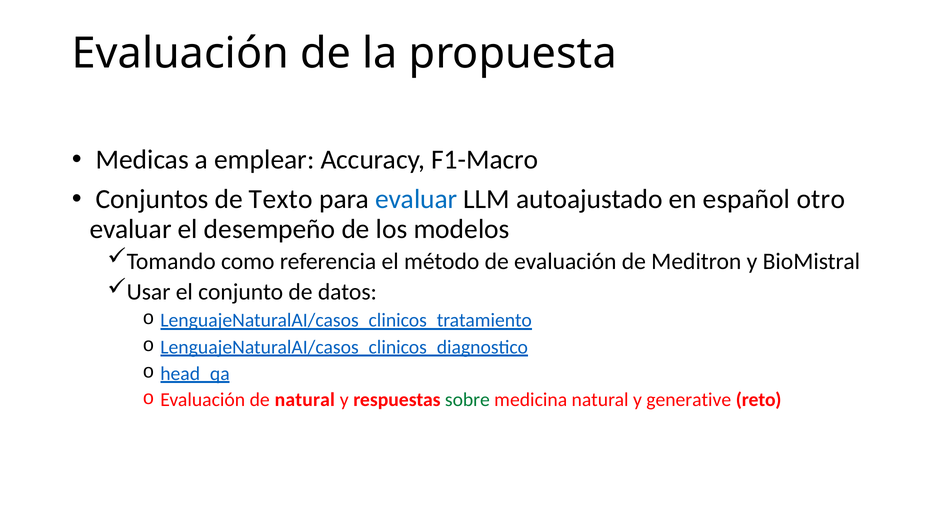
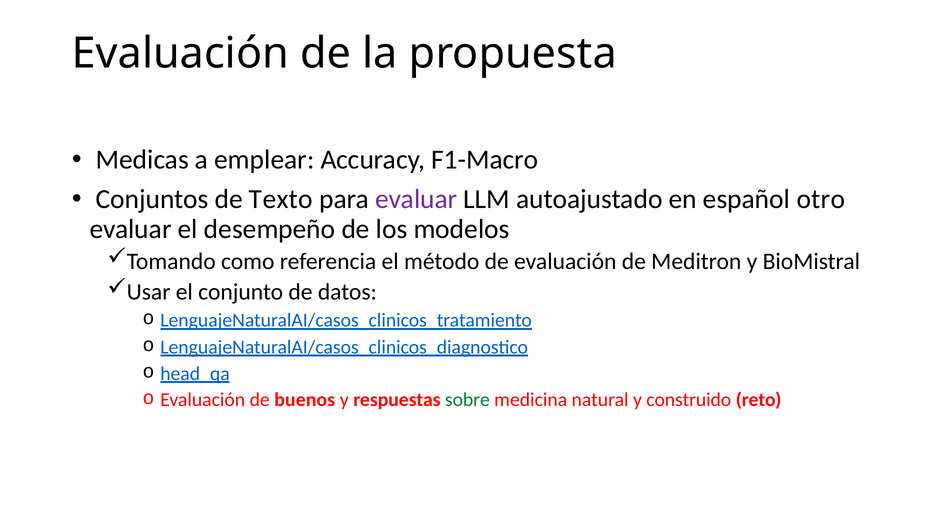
evaluar at (416, 199) colour: blue -> purple
de natural: natural -> buenos
generative: generative -> construido
